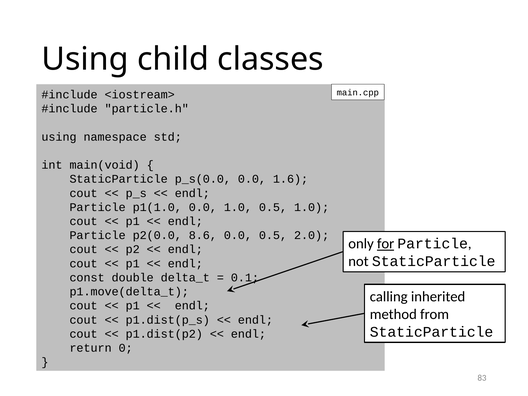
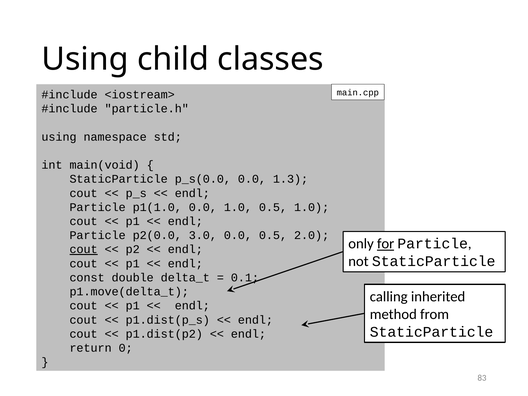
1.6: 1.6 -> 1.3
8.6: 8.6 -> 3.0
cout at (84, 249) underline: none -> present
